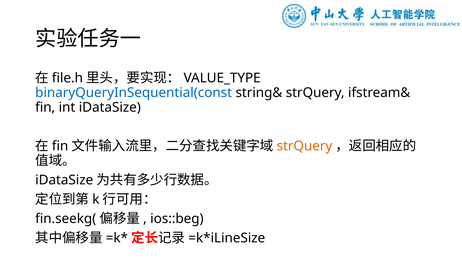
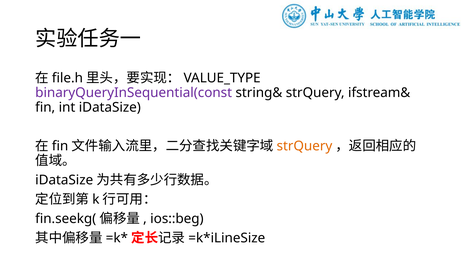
binaryQueryInSequential(const colour: blue -> purple
